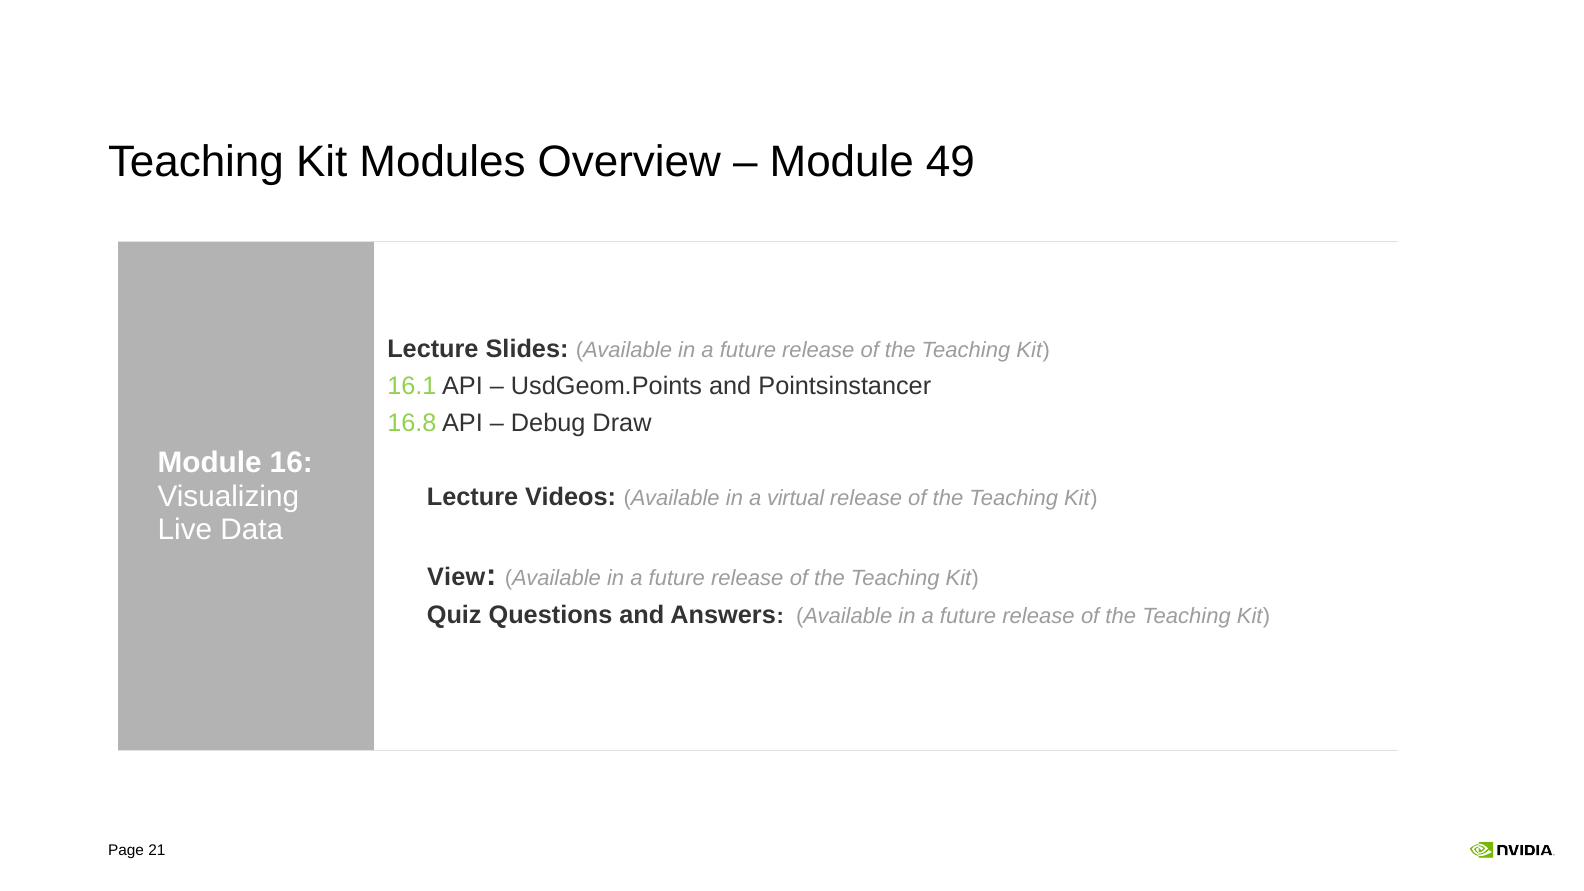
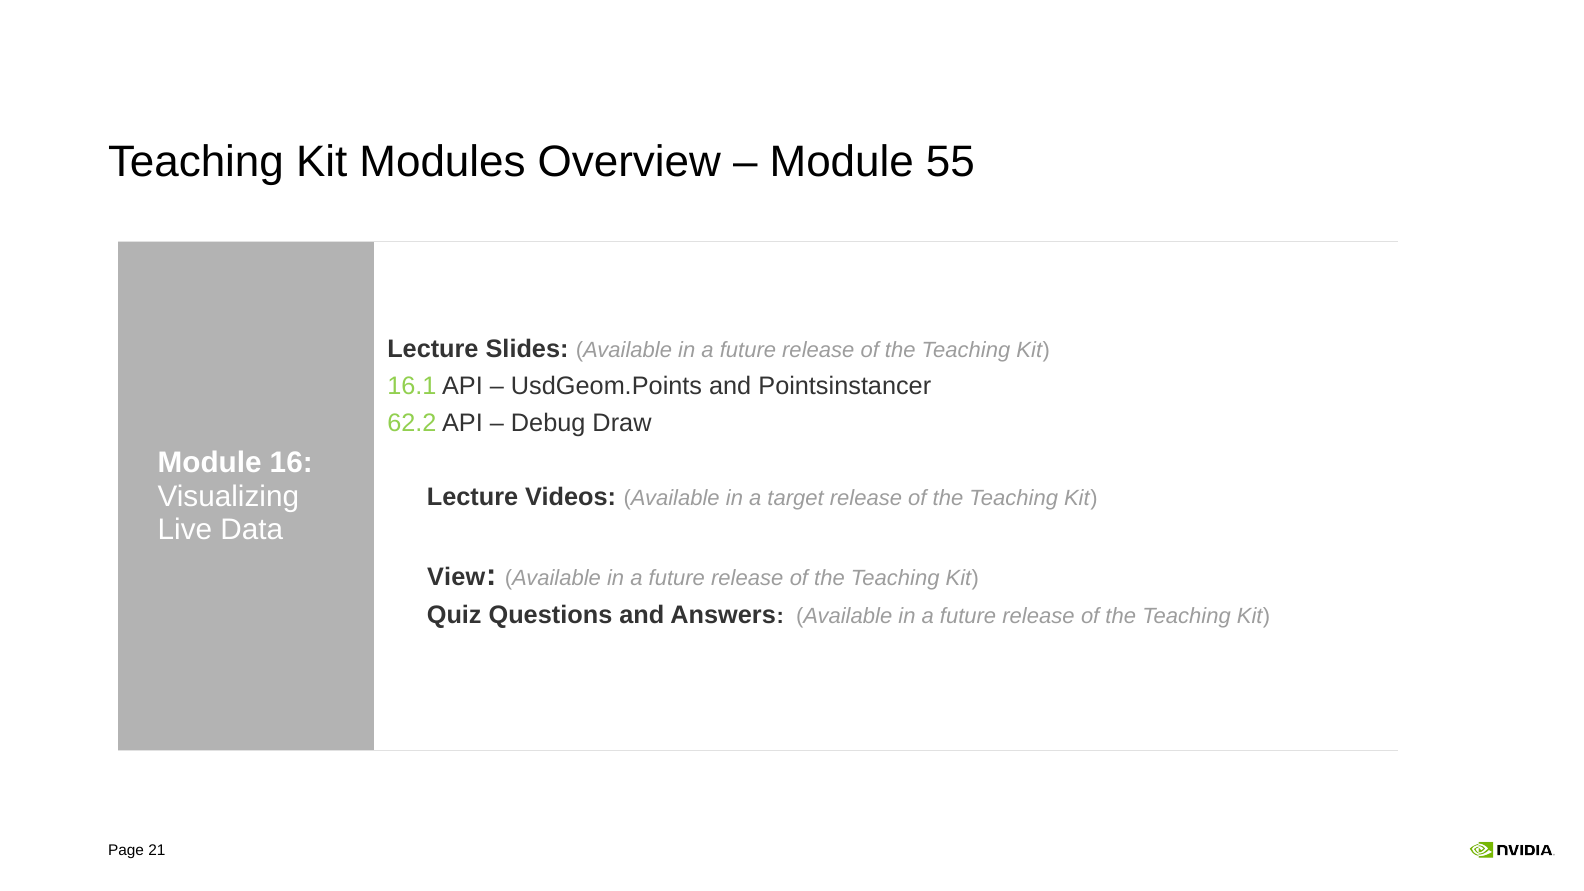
49: 49 -> 55
16.8: 16.8 -> 62.2
virtual: virtual -> target
